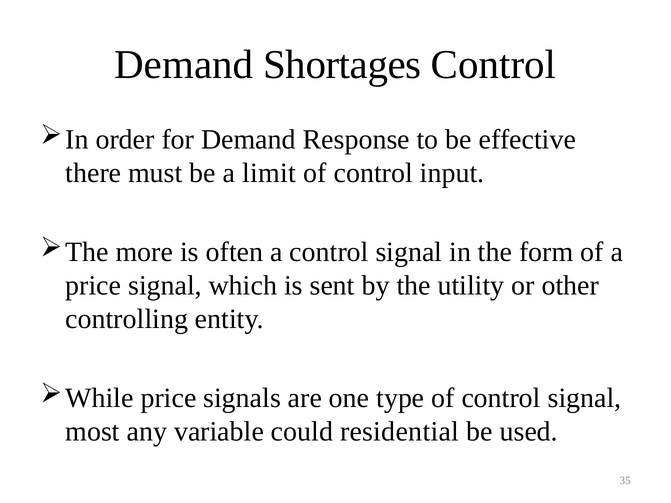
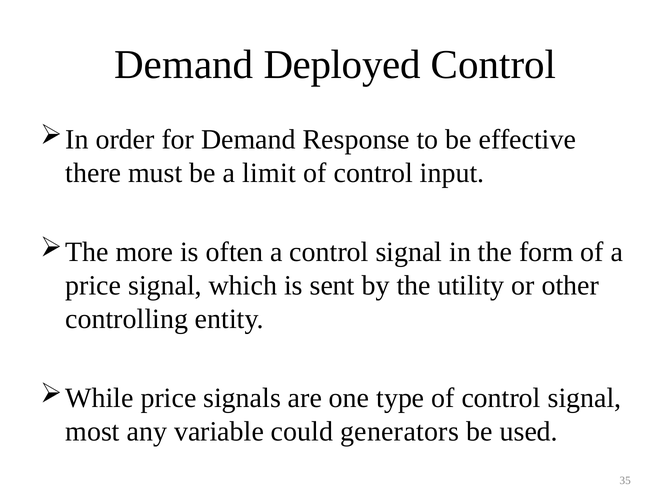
Shortages: Shortages -> Deployed
residential: residential -> generators
